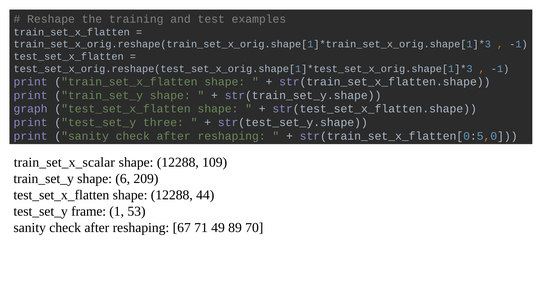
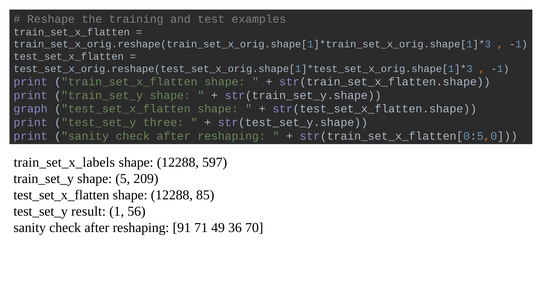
train_set_x_scalar: train_set_x_scalar -> train_set_x_labels
109: 109 -> 597
6: 6 -> 5
44: 44 -> 85
frame: frame -> result
53: 53 -> 56
67: 67 -> 91
89: 89 -> 36
